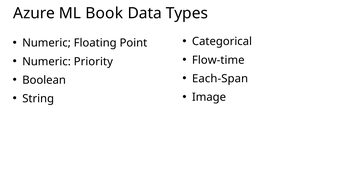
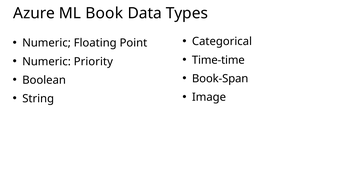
Flow-time: Flow-time -> Time-time
Each-Span: Each-Span -> Book-Span
